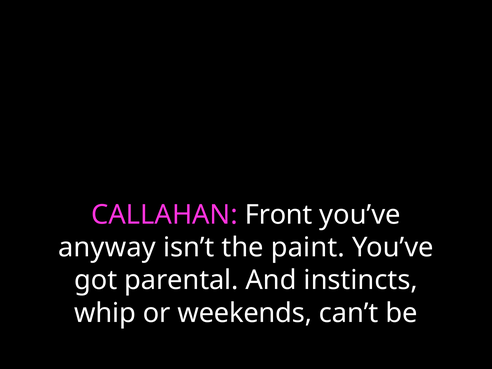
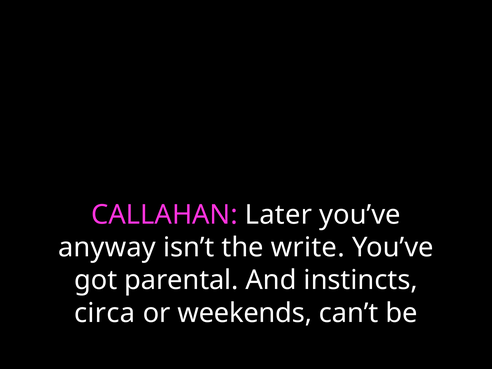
Front: Front -> Later
paint: paint -> write
whip: whip -> circa
